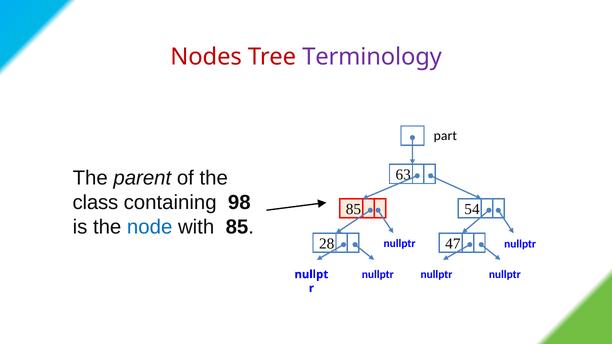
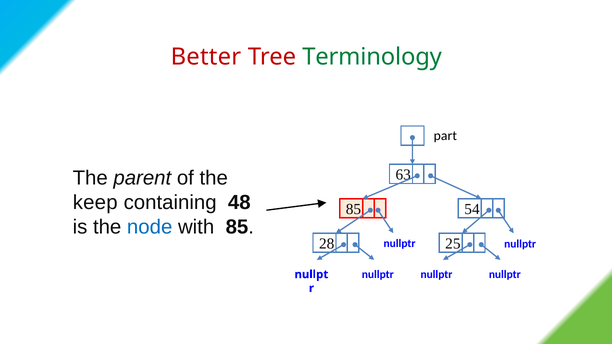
Nodes: Nodes -> Better
Terminology colour: purple -> green
class: class -> keep
98: 98 -> 48
47: 47 -> 25
